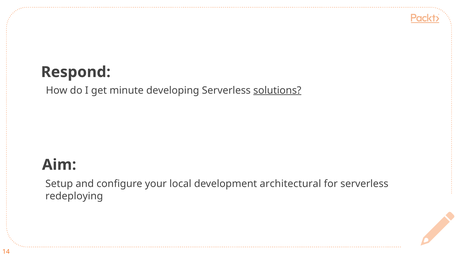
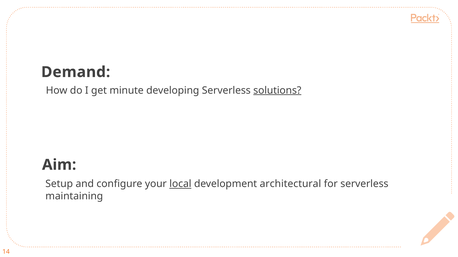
Respond: Respond -> Demand
local underline: none -> present
redeploying: redeploying -> maintaining
